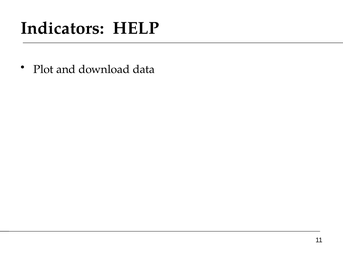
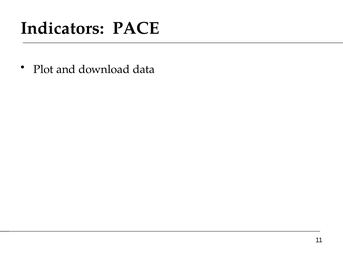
HELP: HELP -> PACE
